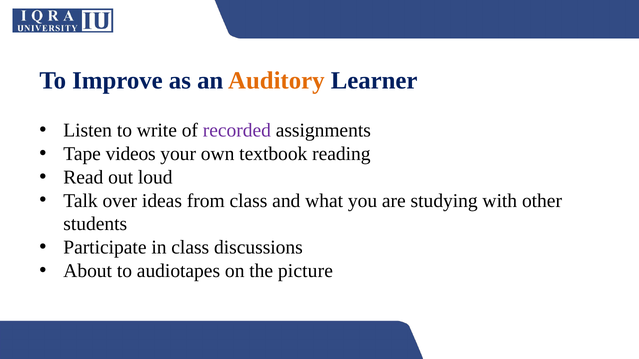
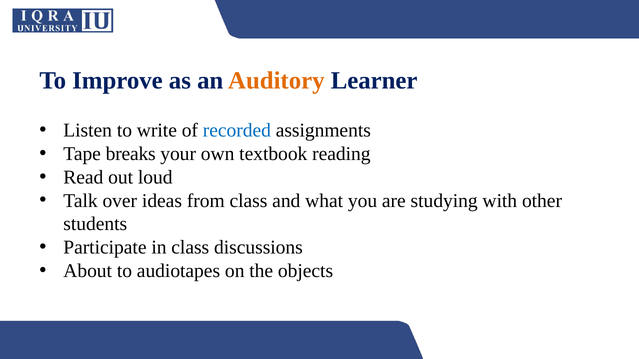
recorded colour: purple -> blue
videos: videos -> breaks
picture: picture -> objects
